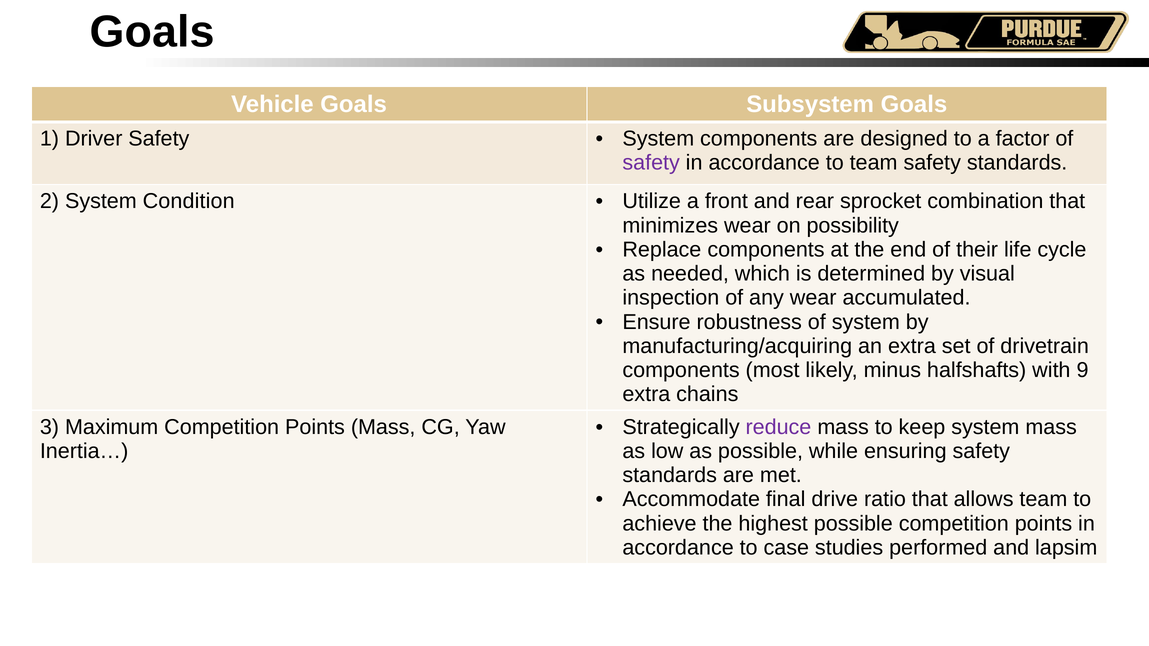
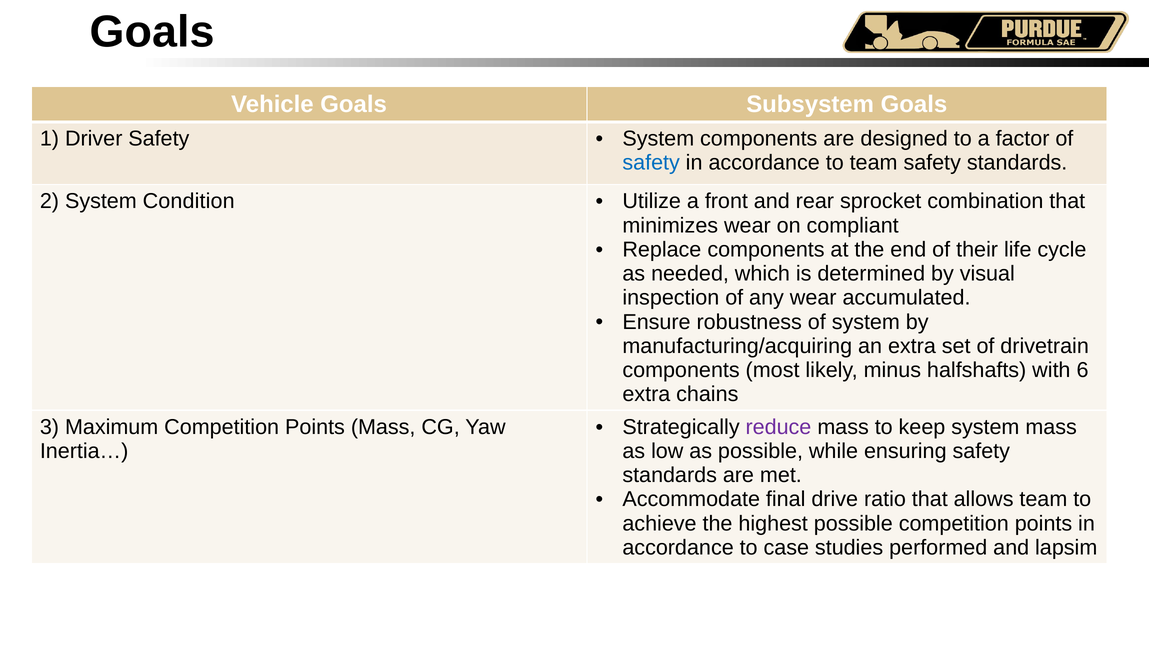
safety at (651, 163) colour: purple -> blue
possibility: possibility -> compliant
9: 9 -> 6
